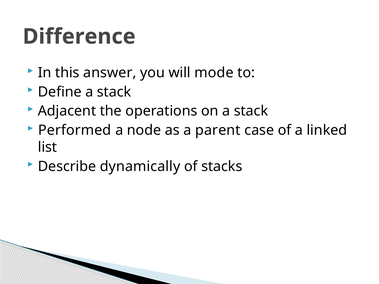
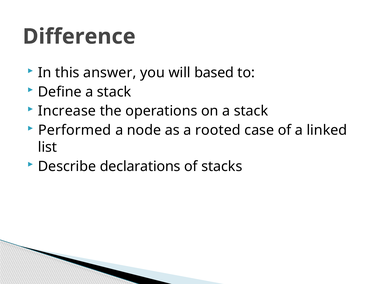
mode: mode -> based
Adjacent: Adjacent -> Increase
parent: parent -> rooted
dynamically: dynamically -> declarations
